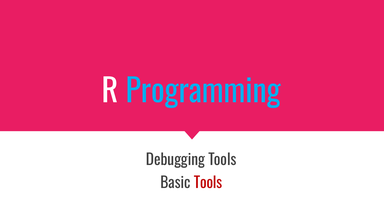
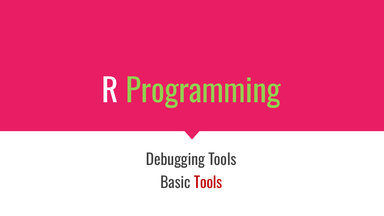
Programming colour: light blue -> light green
